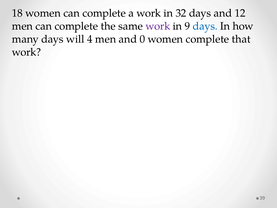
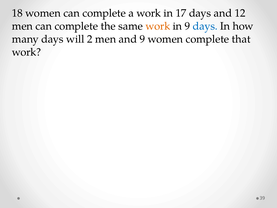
32: 32 -> 17
work at (158, 26) colour: purple -> orange
4: 4 -> 2
and 0: 0 -> 9
